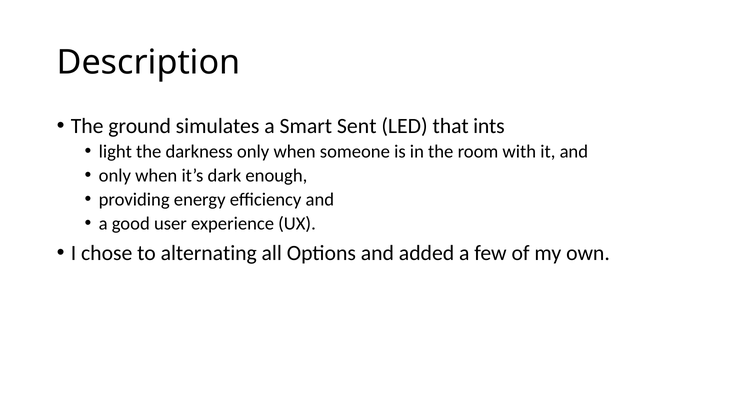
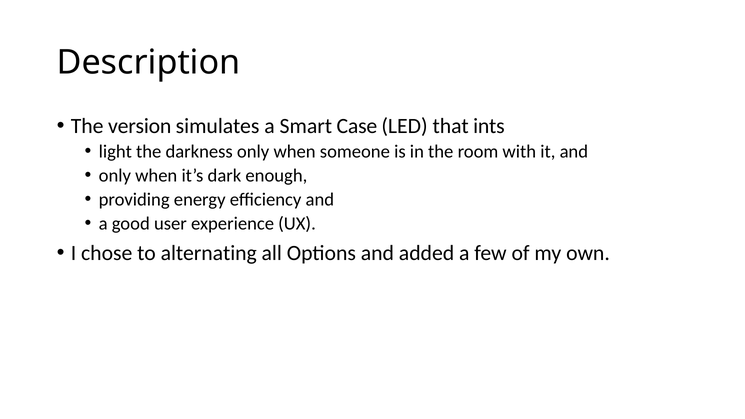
ground: ground -> version
Sent: Sent -> Case
